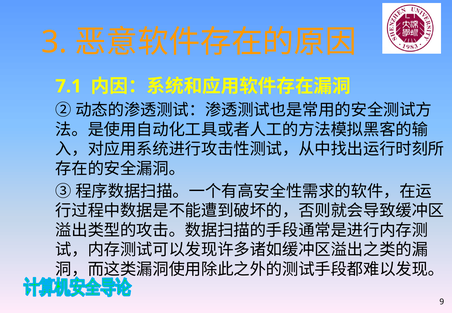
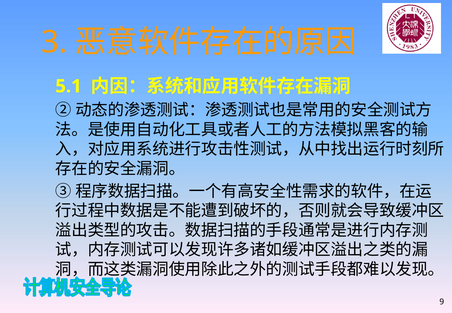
7.1: 7.1 -> 5.1
